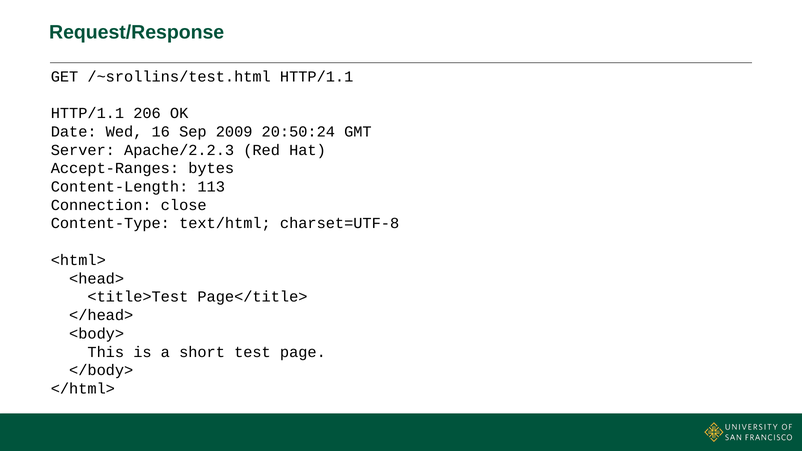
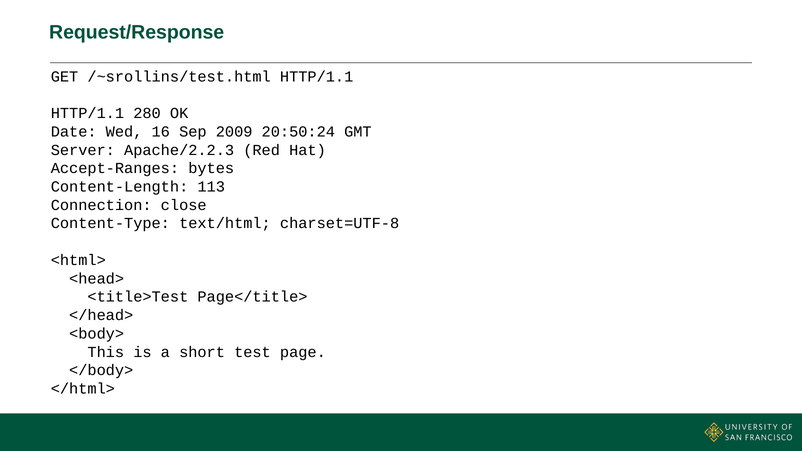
206: 206 -> 280
